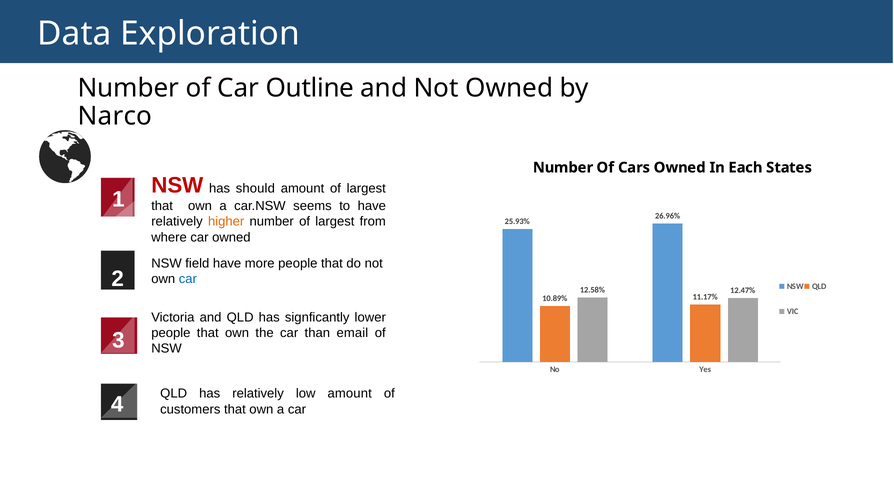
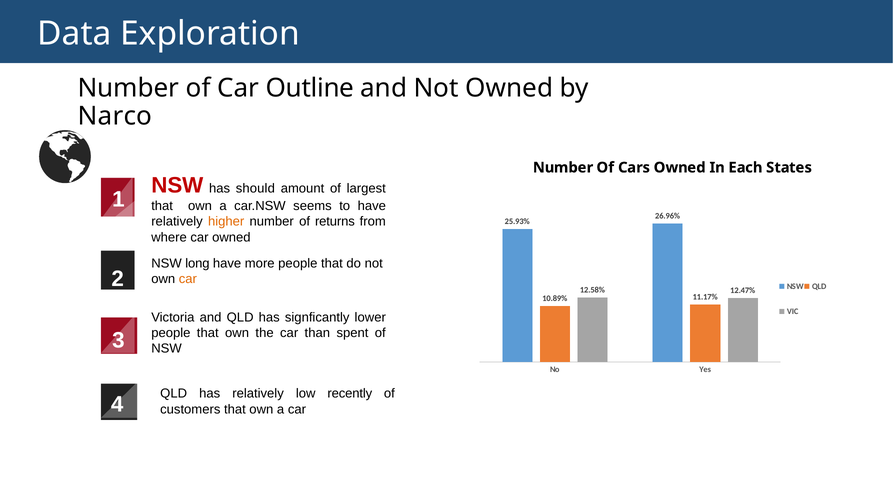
number of largest: largest -> returns
field: field -> long
car at (188, 279) colour: blue -> orange
email: email -> spent
low amount: amount -> recently
